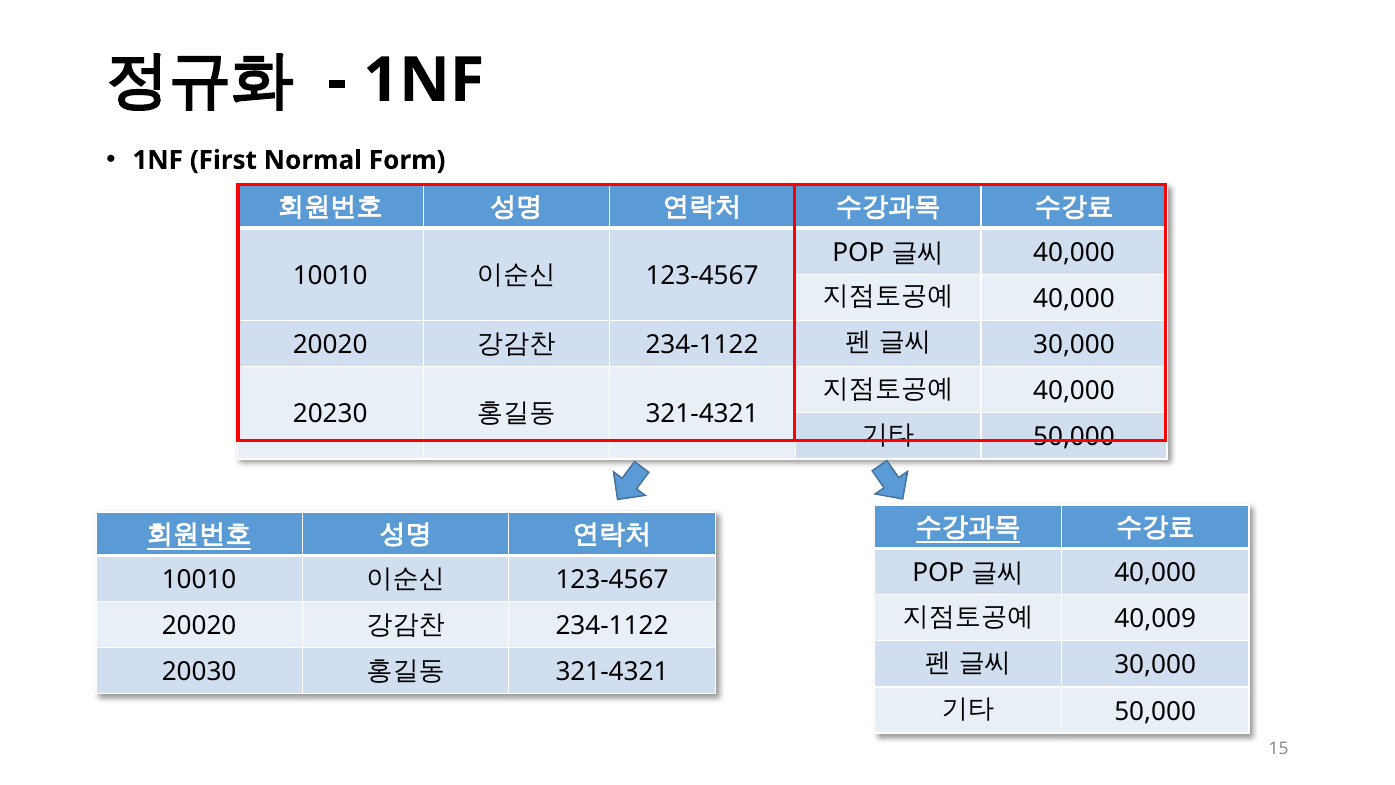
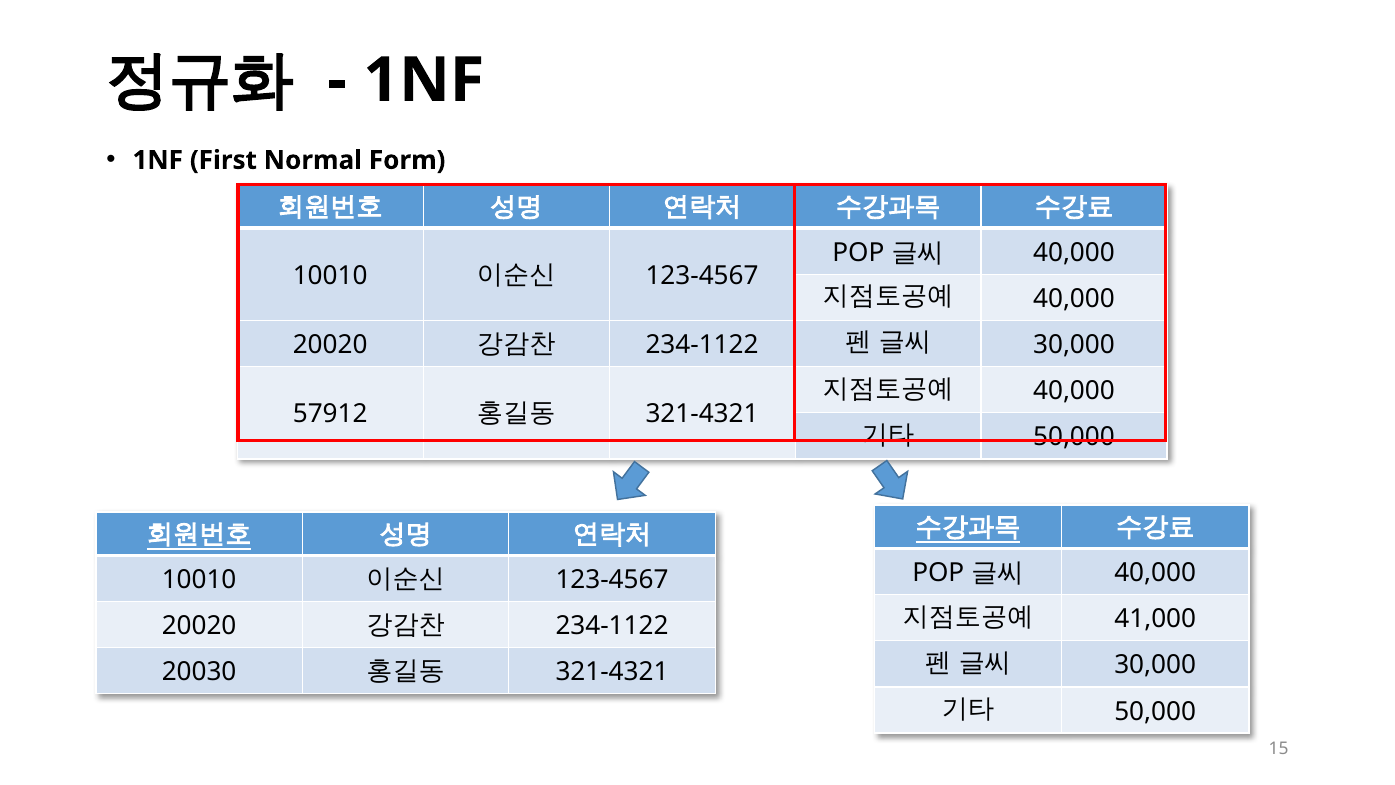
20230: 20230 -> 57912
40,009: 40,009 -> 41,000
